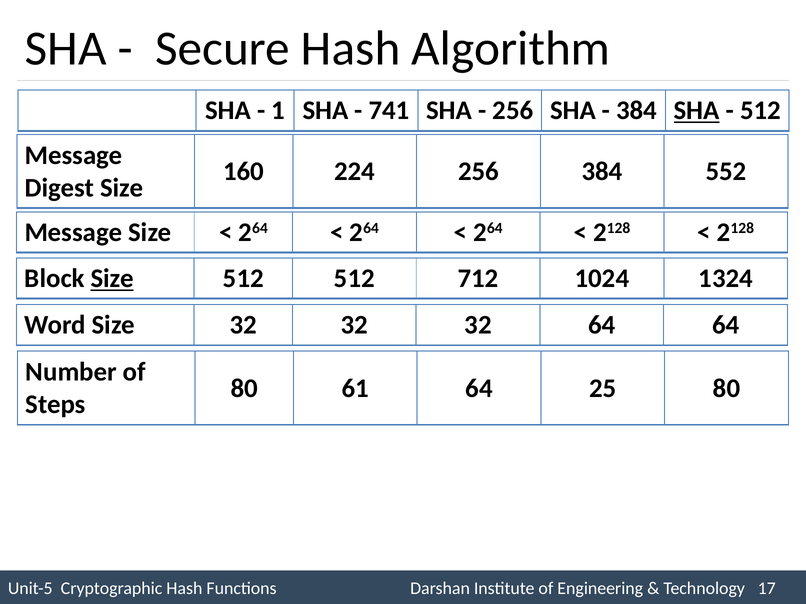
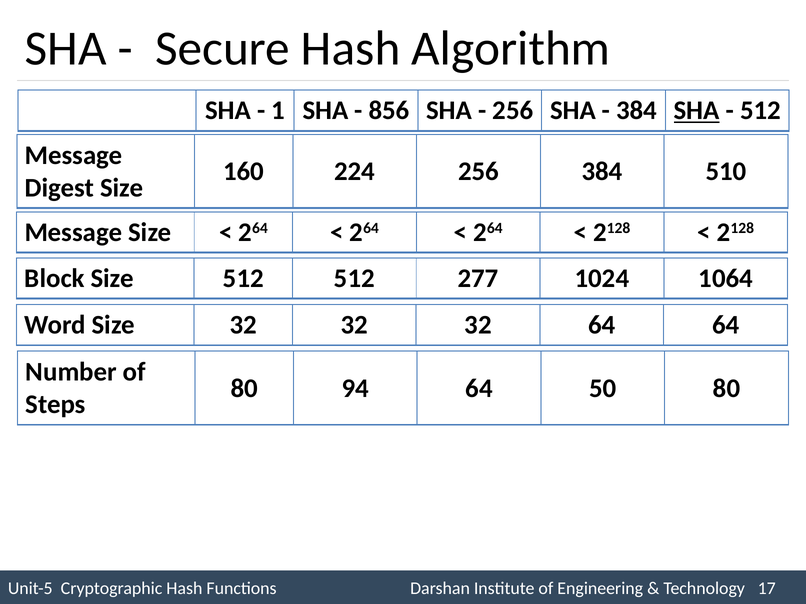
741: 741 -> 856
552: 552 -> 510
Size at (112, 279) underline: present -> none
712: 712 -> 277
1324: 1324 -> 1064
61: 61 -> 94
25: 25 -> 50
